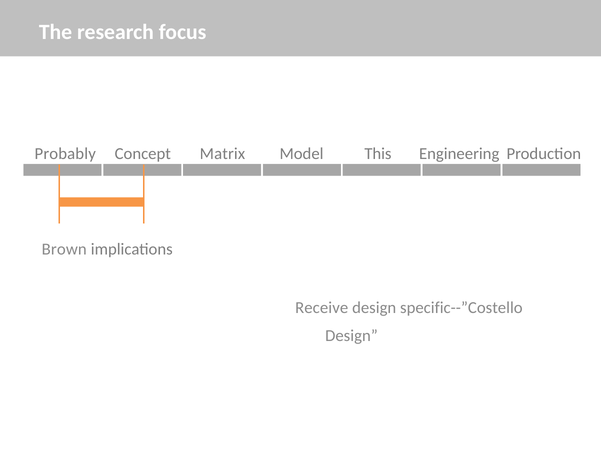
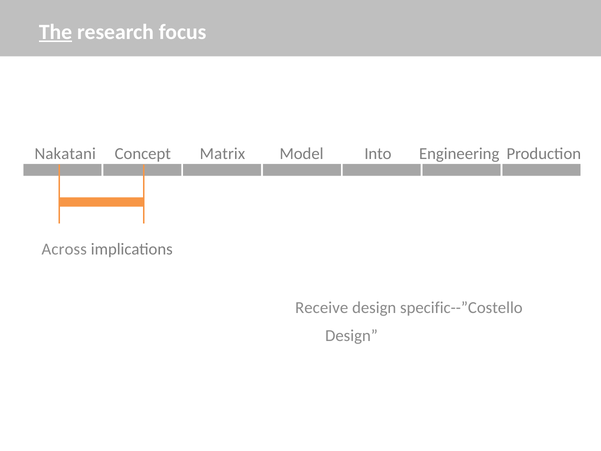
The underline: none -> present
Probably: Probably -> Nakatani
This: This -> Into
Brown: Brown -> Across
